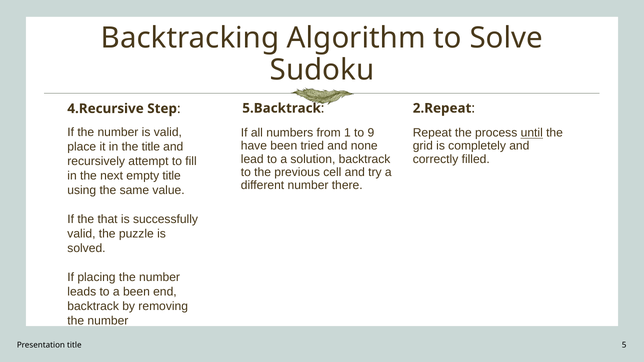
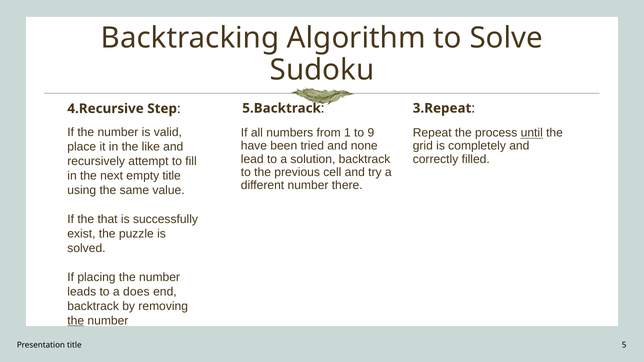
2.Repeat: 2.Repeat -> 3.Repeat
the title: title -> like
valid at (81, 234): valid -> exist
a been: been -> does
the at (76, 321) underline: none -> present
